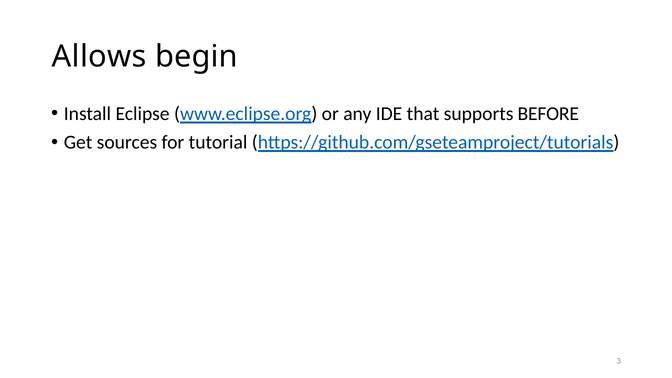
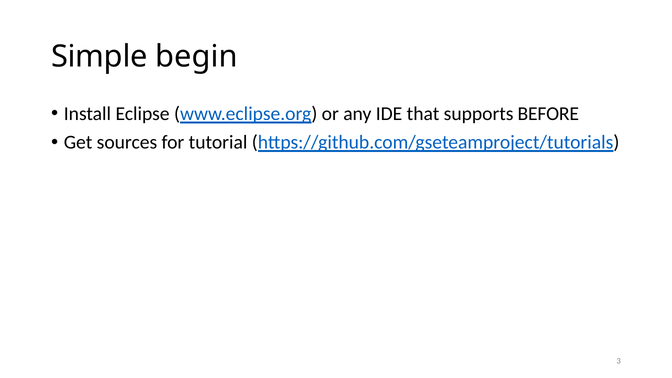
Allows: Allows -> Simple
